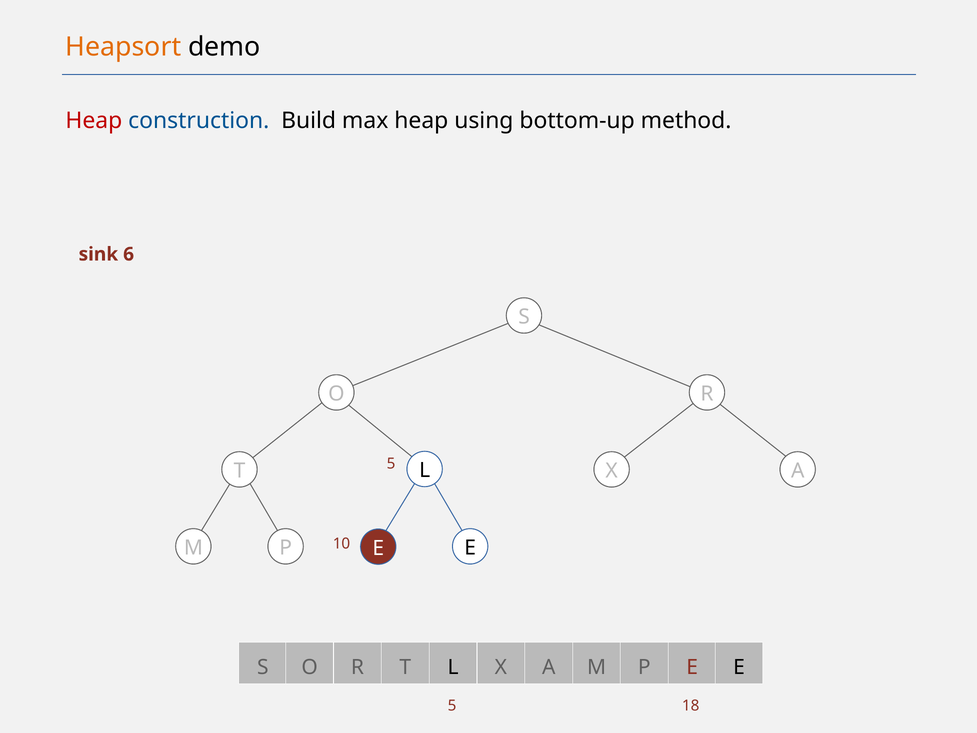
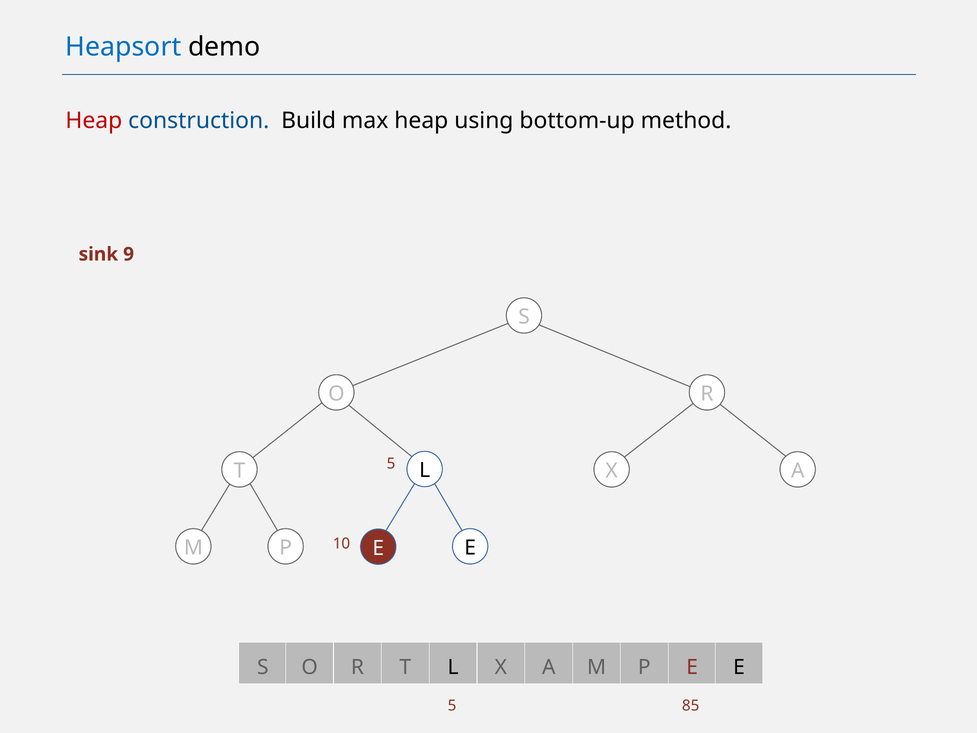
Heapsort colour: orange -> blue
6: 6 -> 9
18: 18 -> 85
